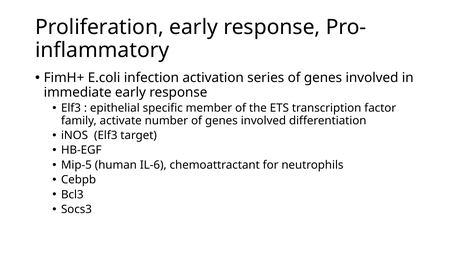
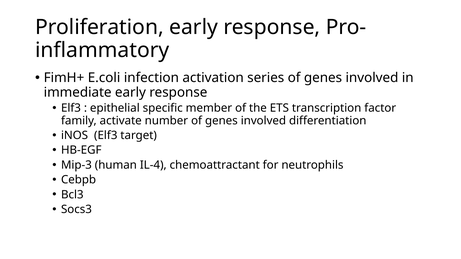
Mip-5: Mip-5 -> Mip-3
IL-6: IL-6 -> IL-4
